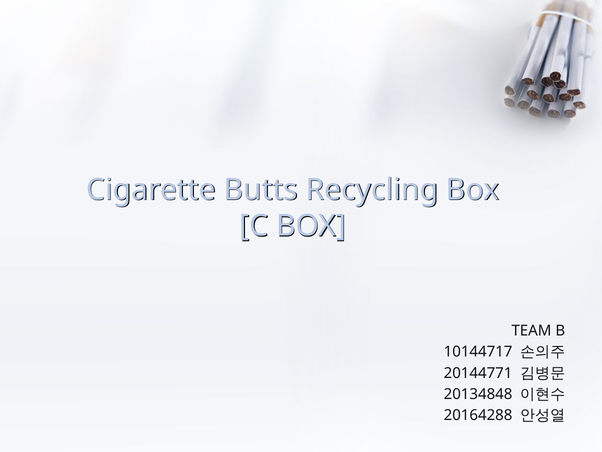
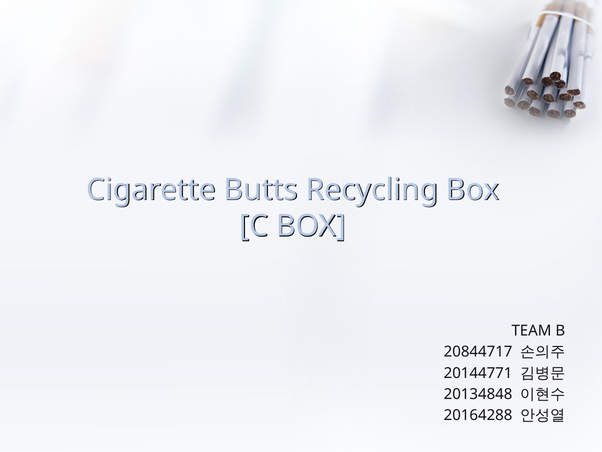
10144717: 10144717 -> 20844717
